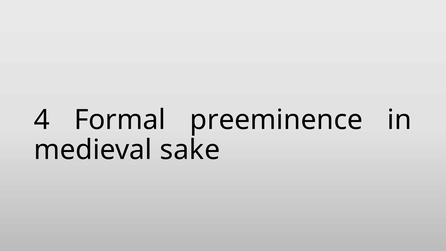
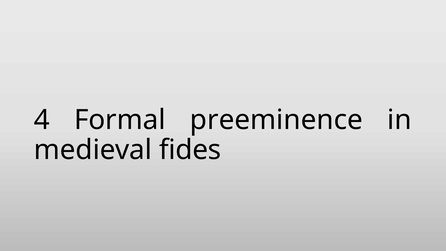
sake: sake -> fides
